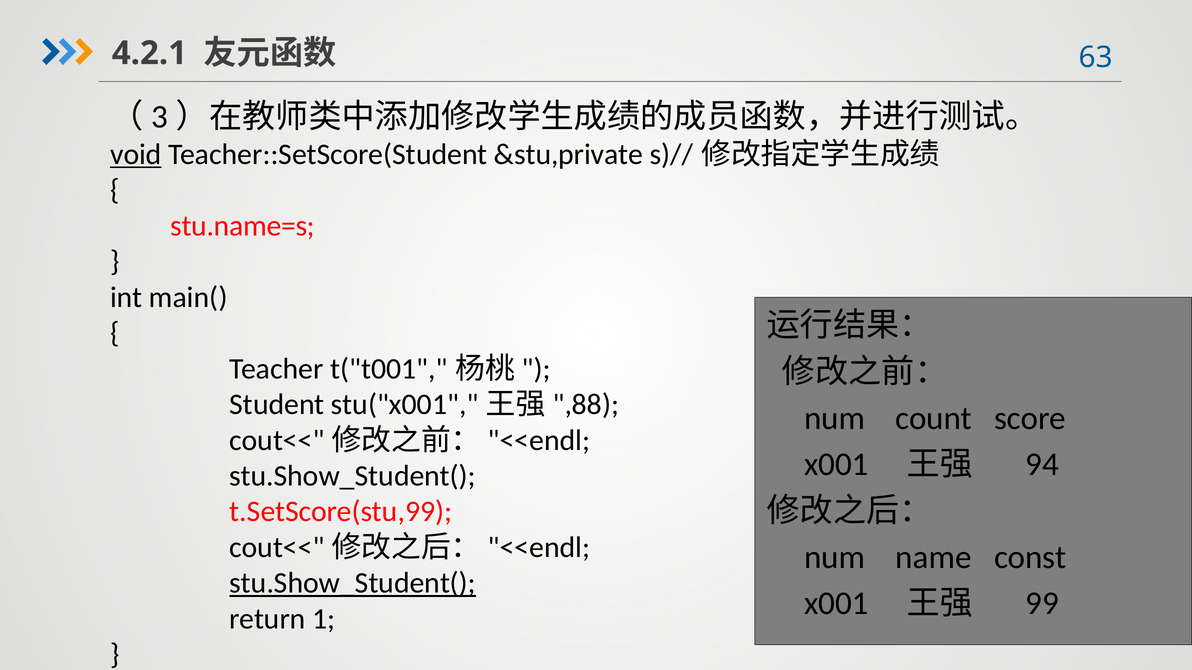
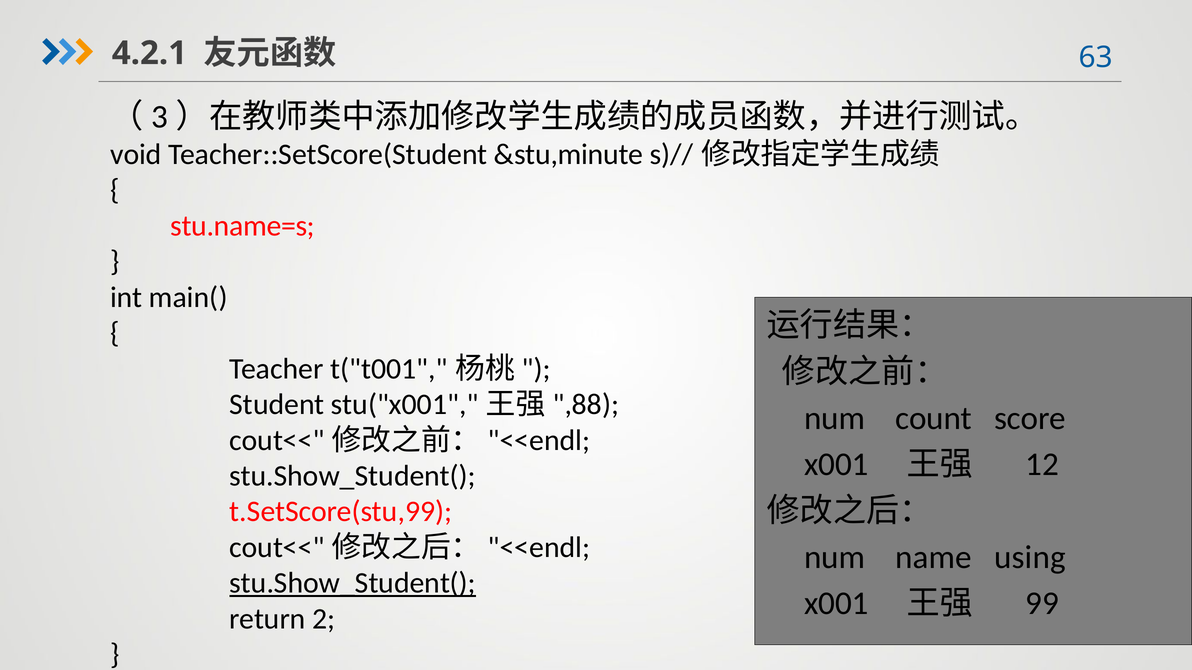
void underline: present -> none
&stu,private: &stu,private -> &stu,minute
94: 94 -> 12
const: const -> using
1: 1 -> 2
